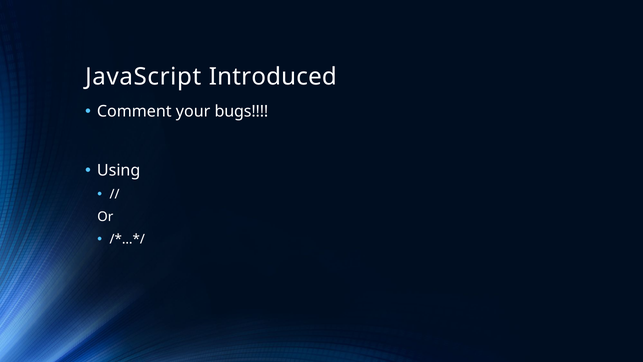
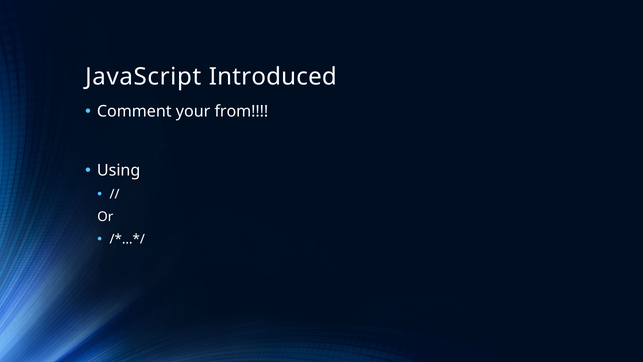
bugs: bugs -> from
